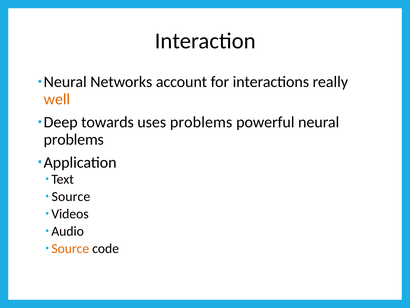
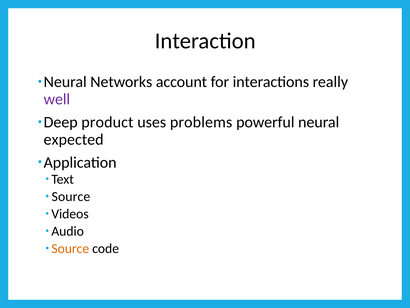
well colour: orange -> purple
towards: towards -> product
problems at (74, 139): problems -> expected
